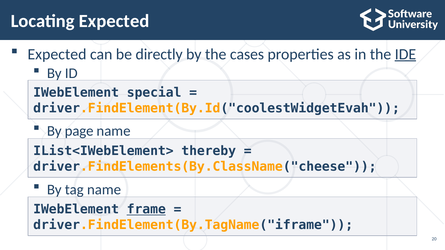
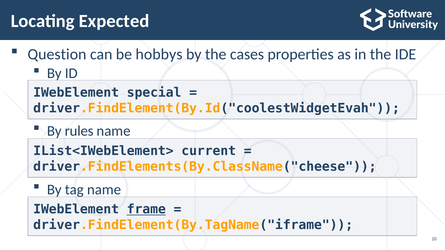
Expected at (57, 54): Expected -> Question
directly: directly -> hobbys
IDE underline: present -> none
page: page -> rules
thereby: thereby -> current
